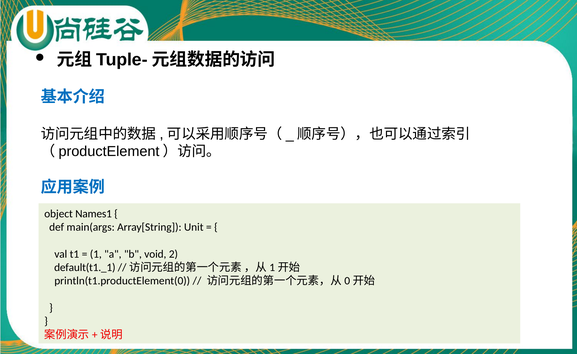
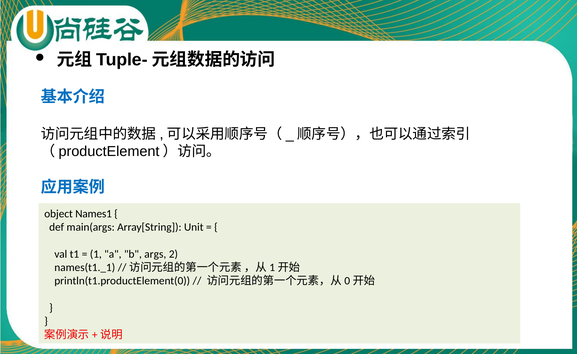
void: void -> args
default(t1._1: default(t1._1 -> names(t1._1
